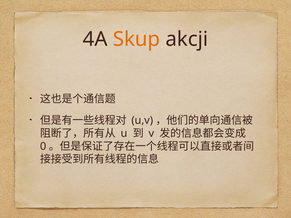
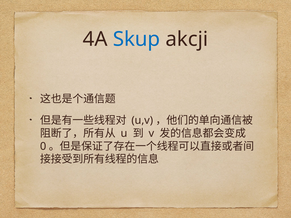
Skup colour: orange -> blue
